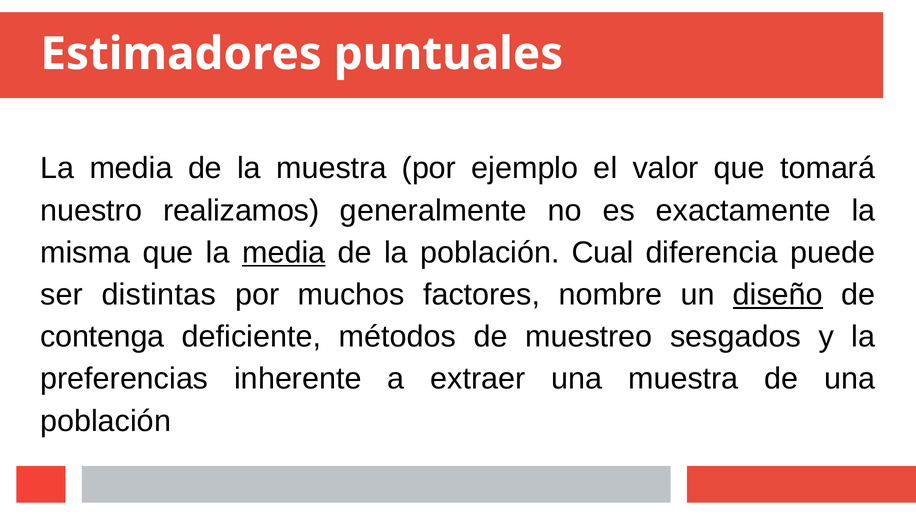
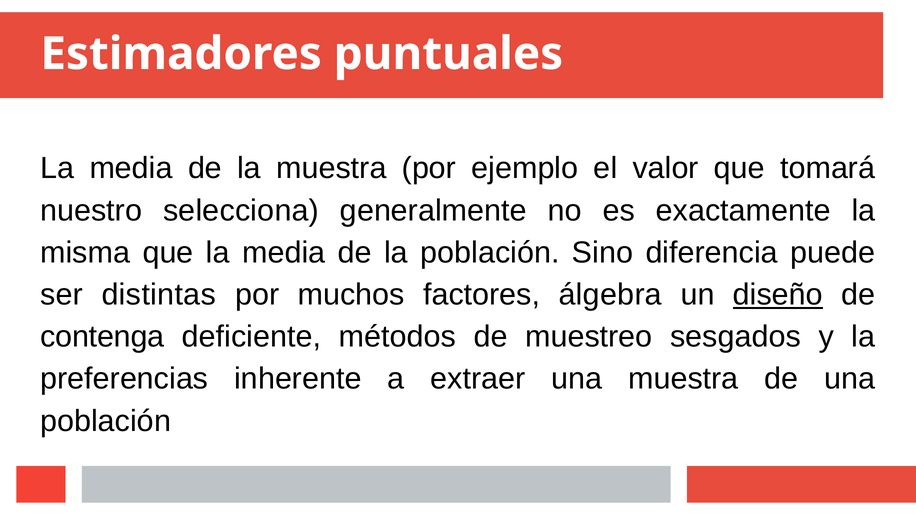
realizamos: realizamos -> selecciona
media at (284, 253) underline: present -> none
Cual: Cual -> Sino
nombre: nombre -> álgebra
